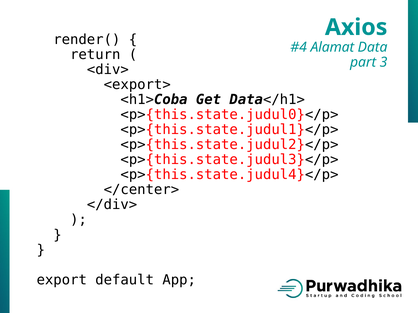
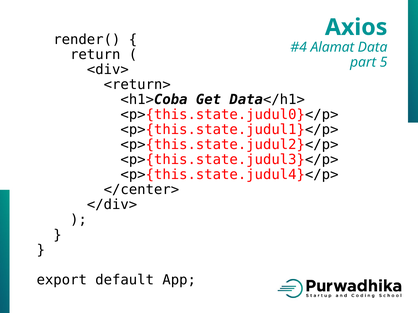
3: 3 -> 5
<export>: <export> -> <return>
